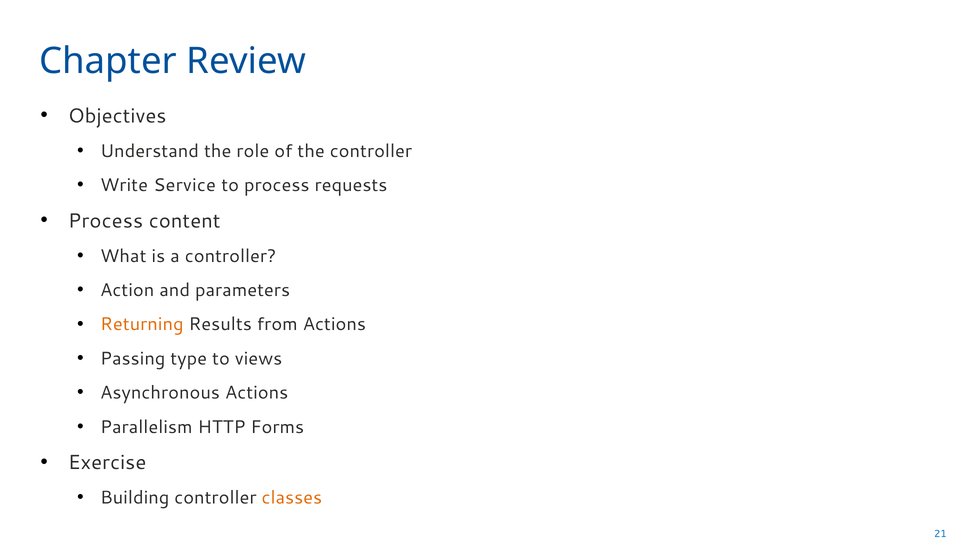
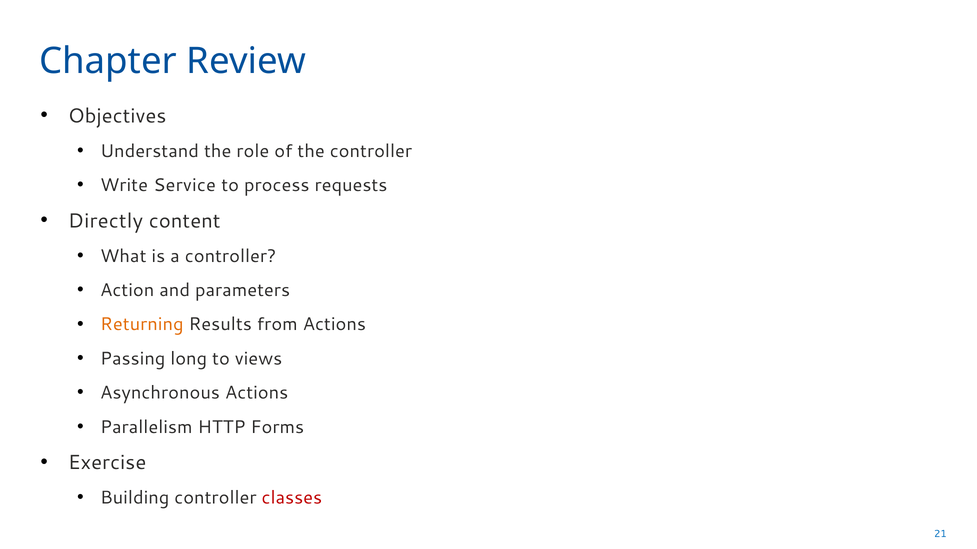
Process at (106, 221): Process -> Directly
type: type -> long
classes colour: orange -> red
